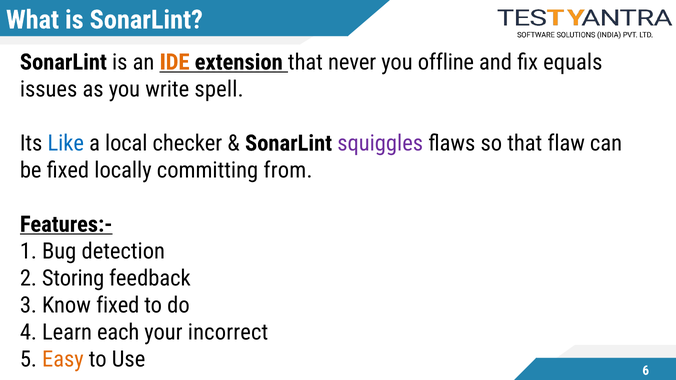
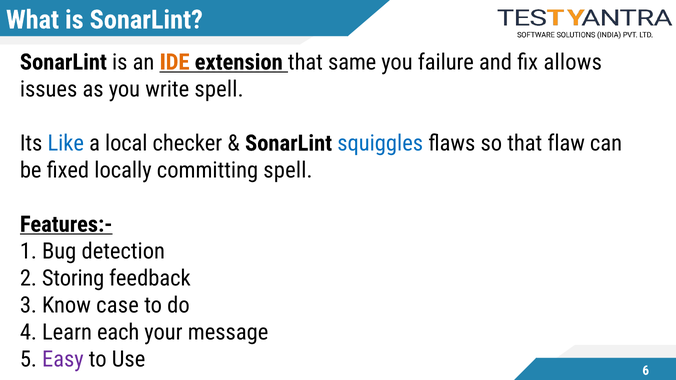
never: never -> same
offline: offline -> failure
equals: equals -> allows
squiggles colour: purple -> blue
committing from: from -> spell
Know fixed: fixed -> case
incorrect: incorrect -> message
Easy colour: orange -> purple
